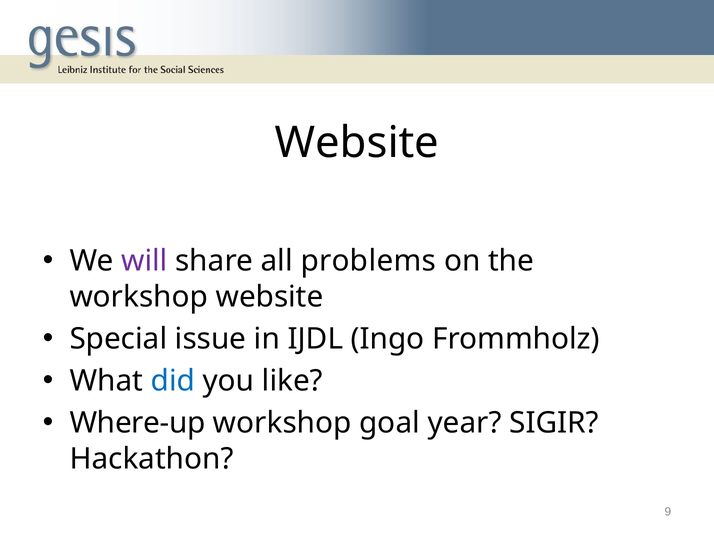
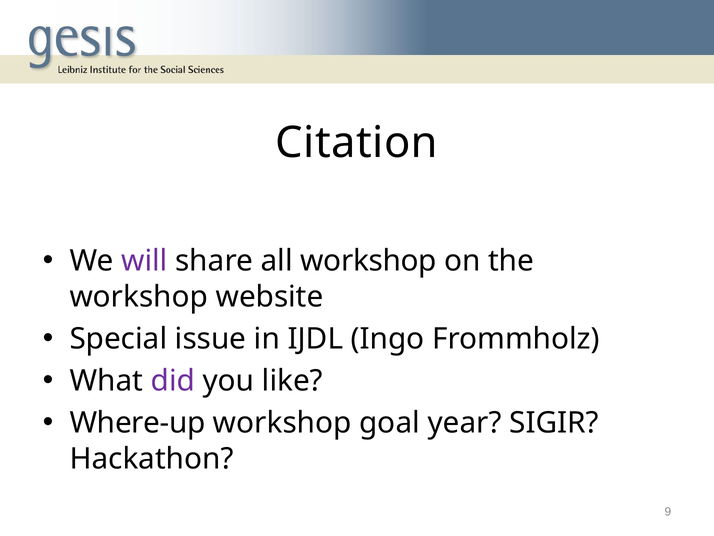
Website at (357, 142): Website -> Citation
all problems: problems -> workshop
did colour: blue -> purple
